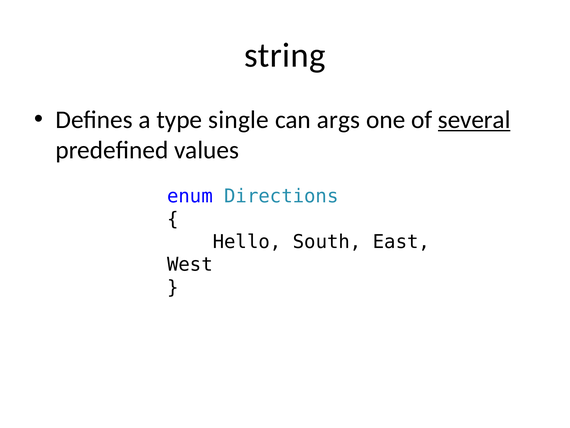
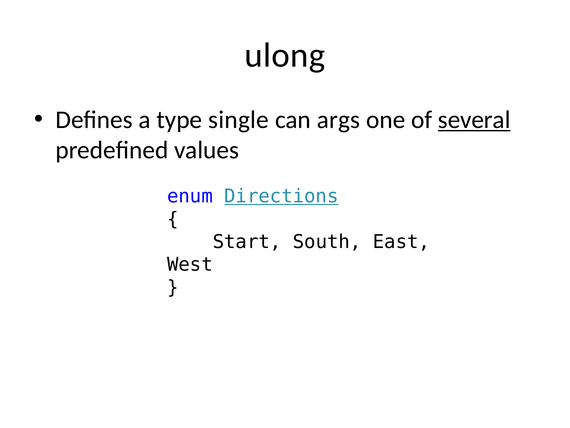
string: string -> ulong
Directions underline: none -> present
Hello: Hello -> Start
